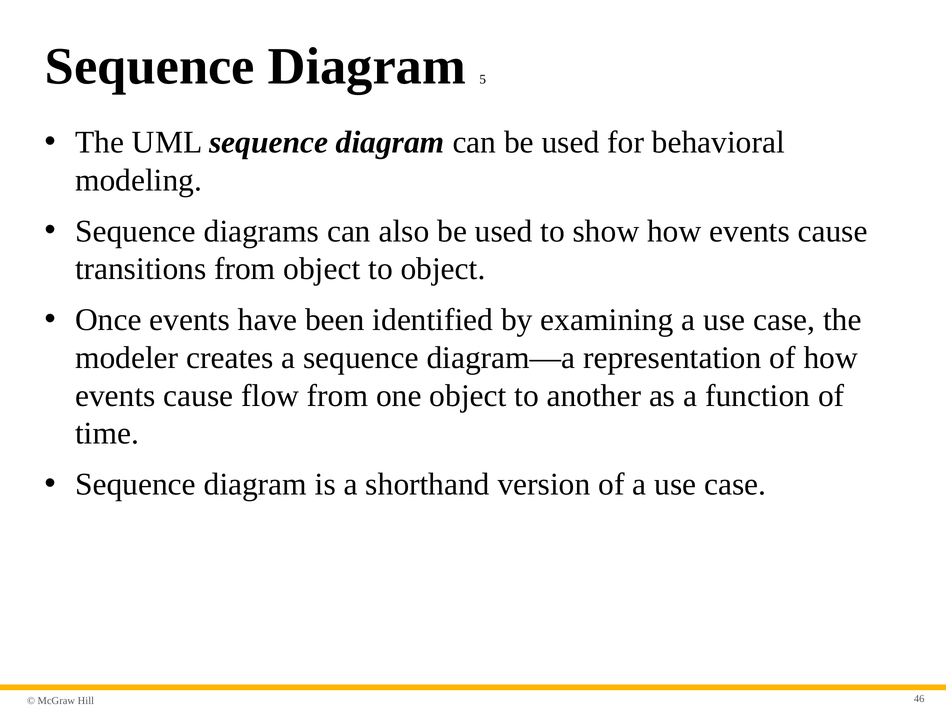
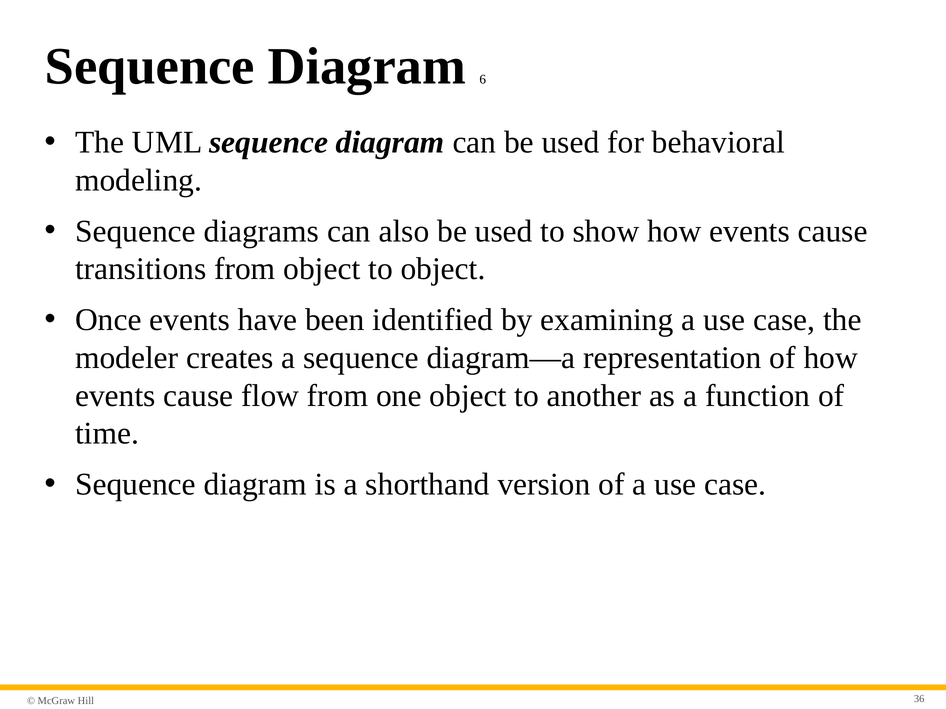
5: 5 -> 6
46: 46 -> 36
